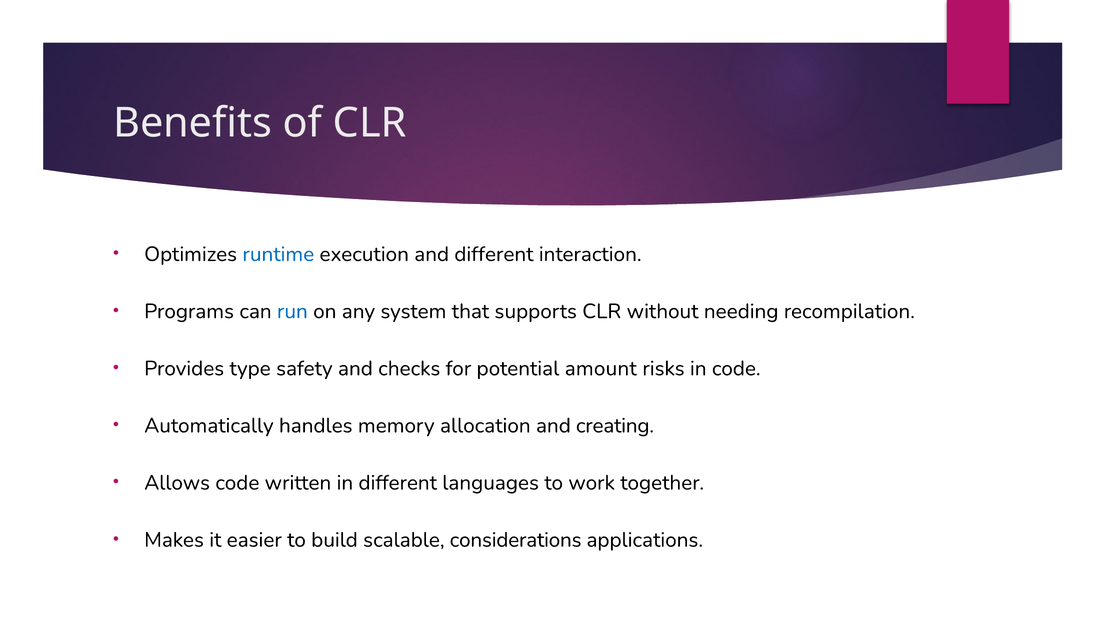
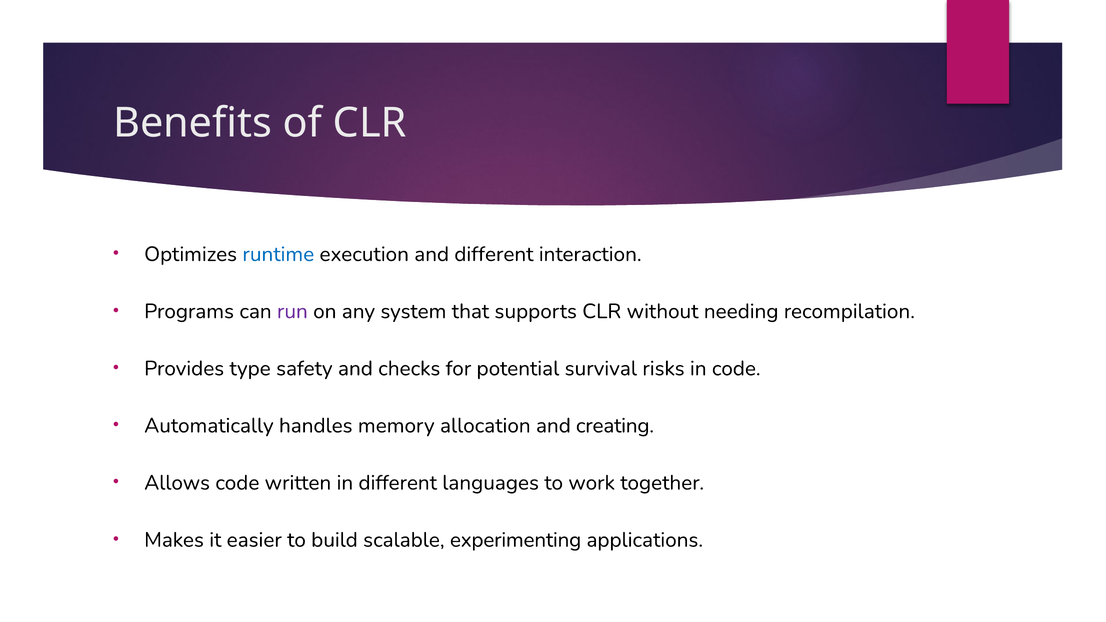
run colour: blue -> purple
amount: amount -> survival
considerations: considerations -> experimenting
